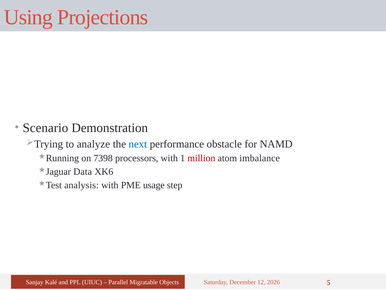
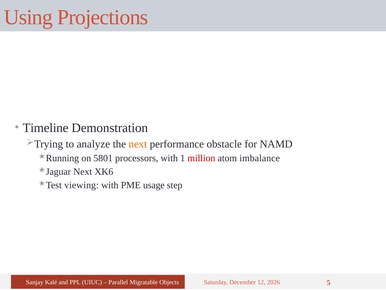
Scenario: Scenario -> Timeline
next at (138, 144) colour: blue -> orange
7398: 7398 -> 5801
Data at (83, 171): Data -> Next
analysis: analysis -> viewing
